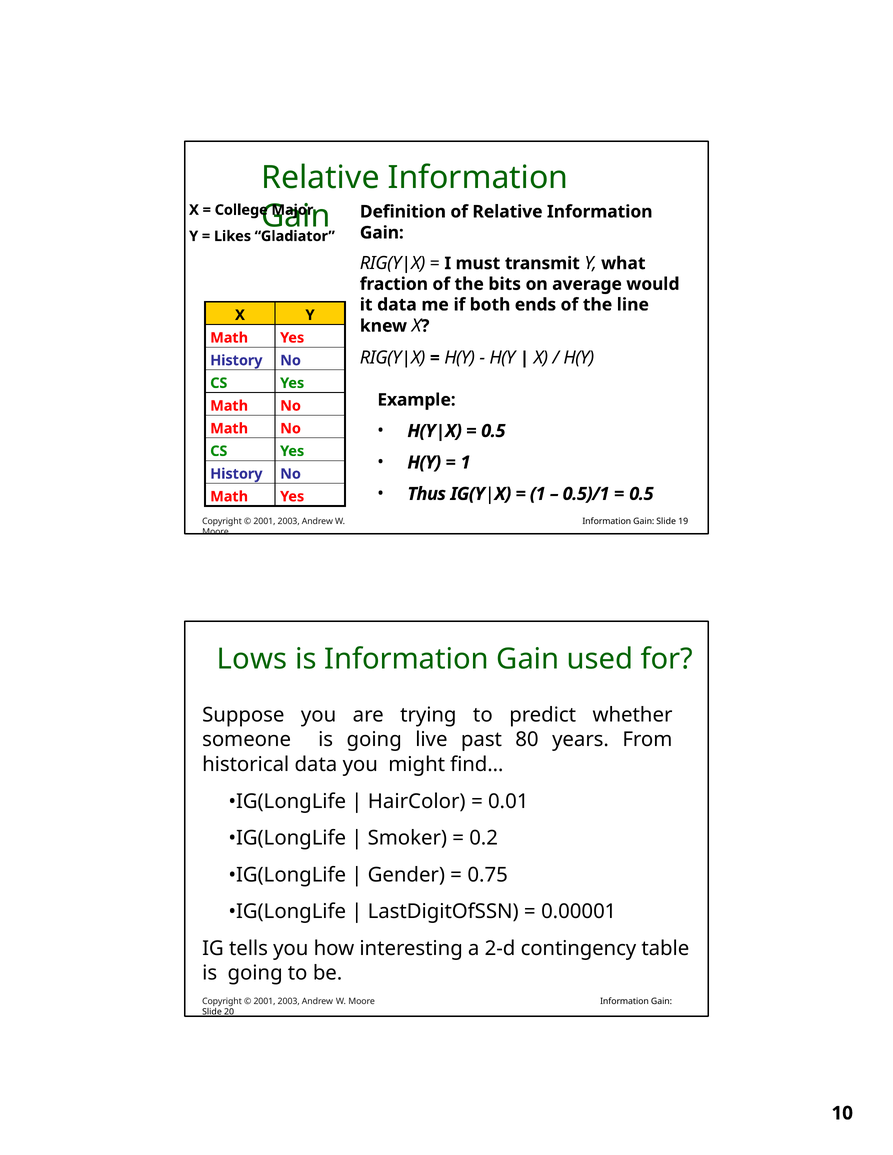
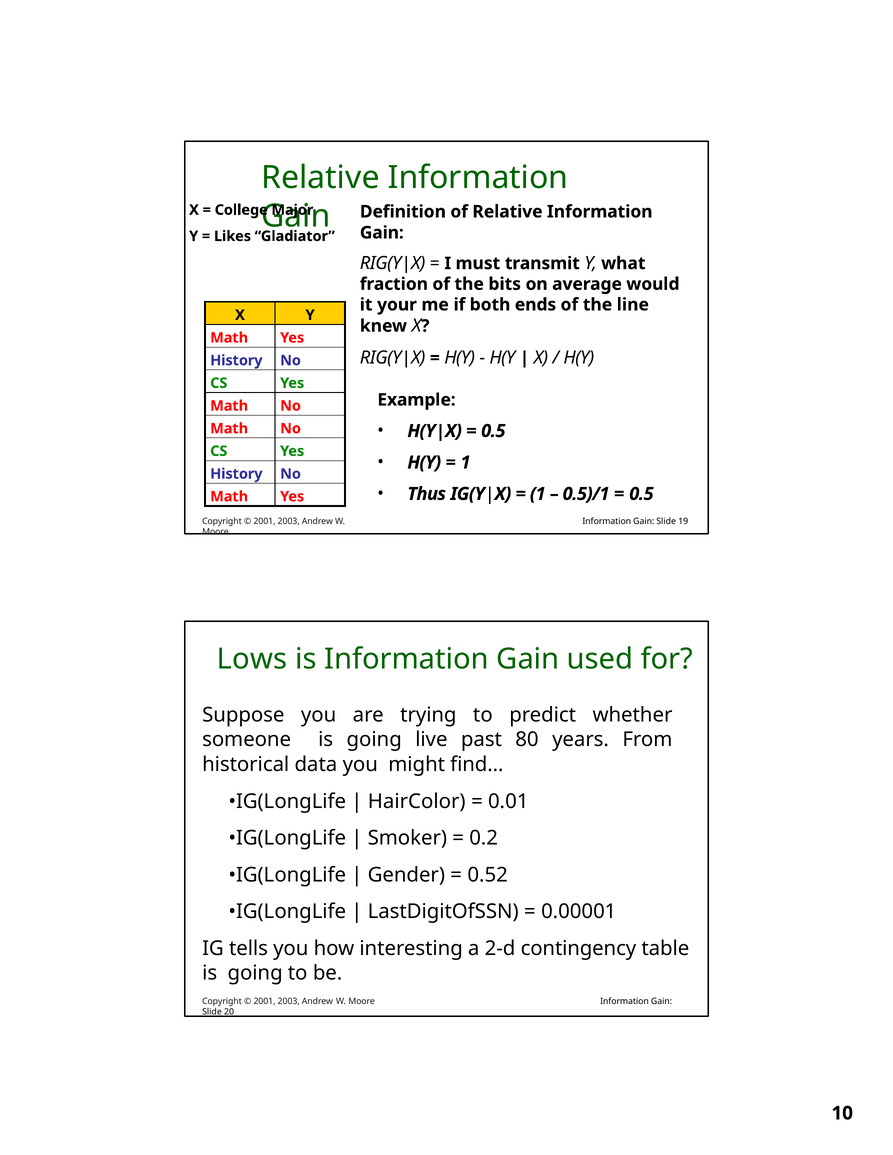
it data: data -> your
0.75: 0.75 -> 0.52
